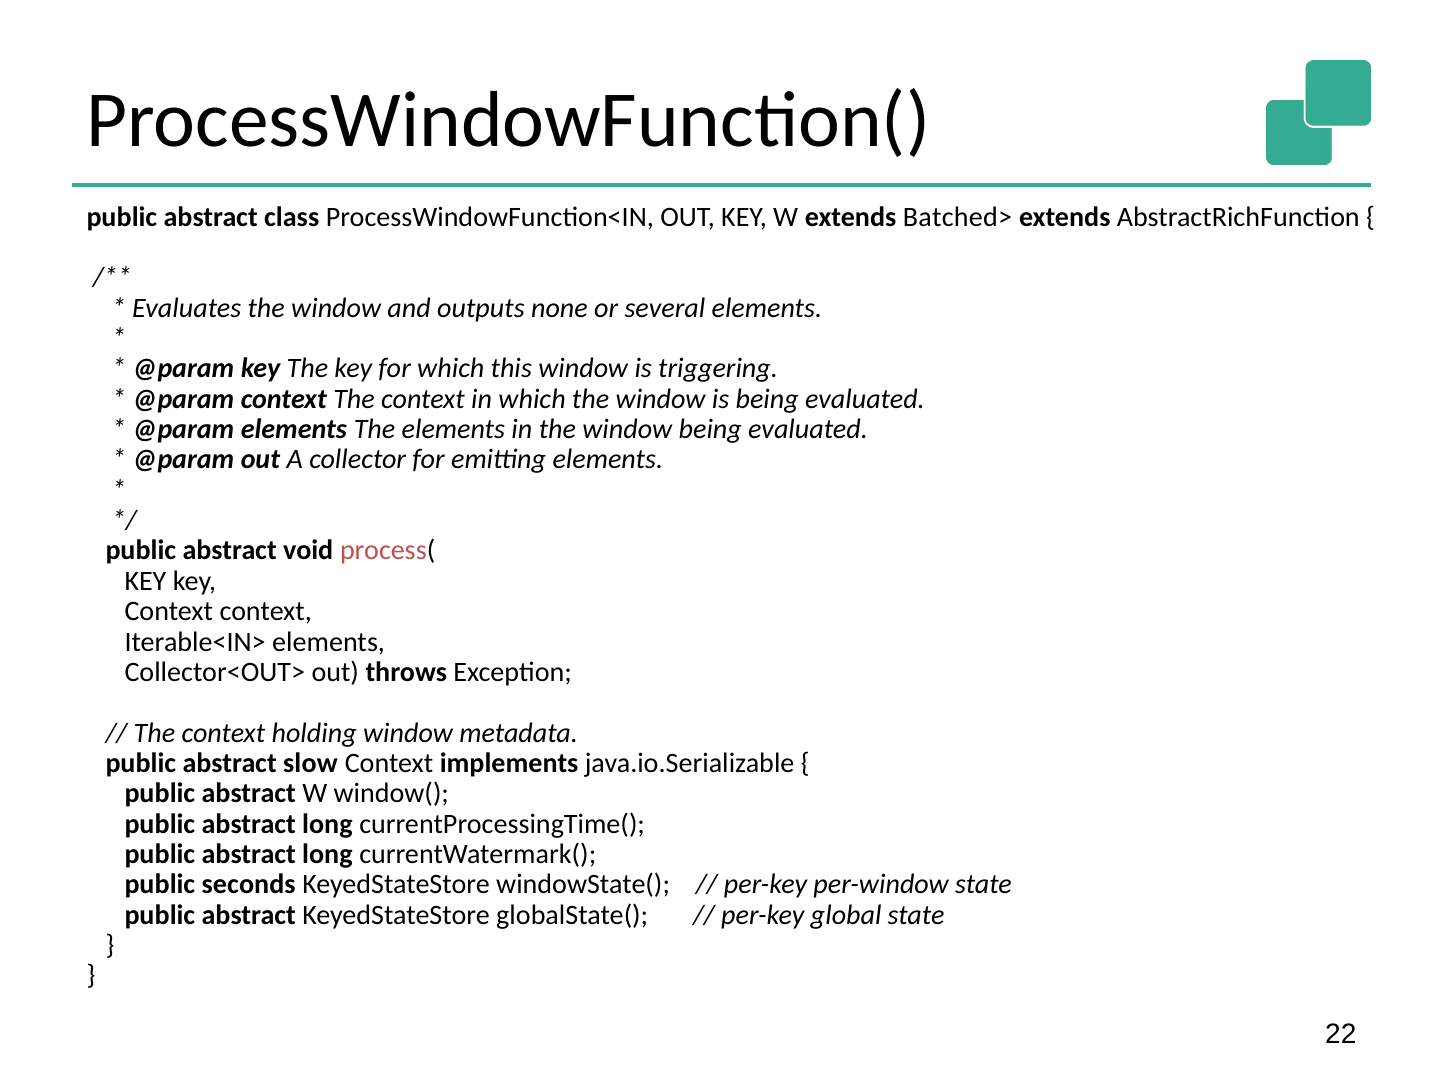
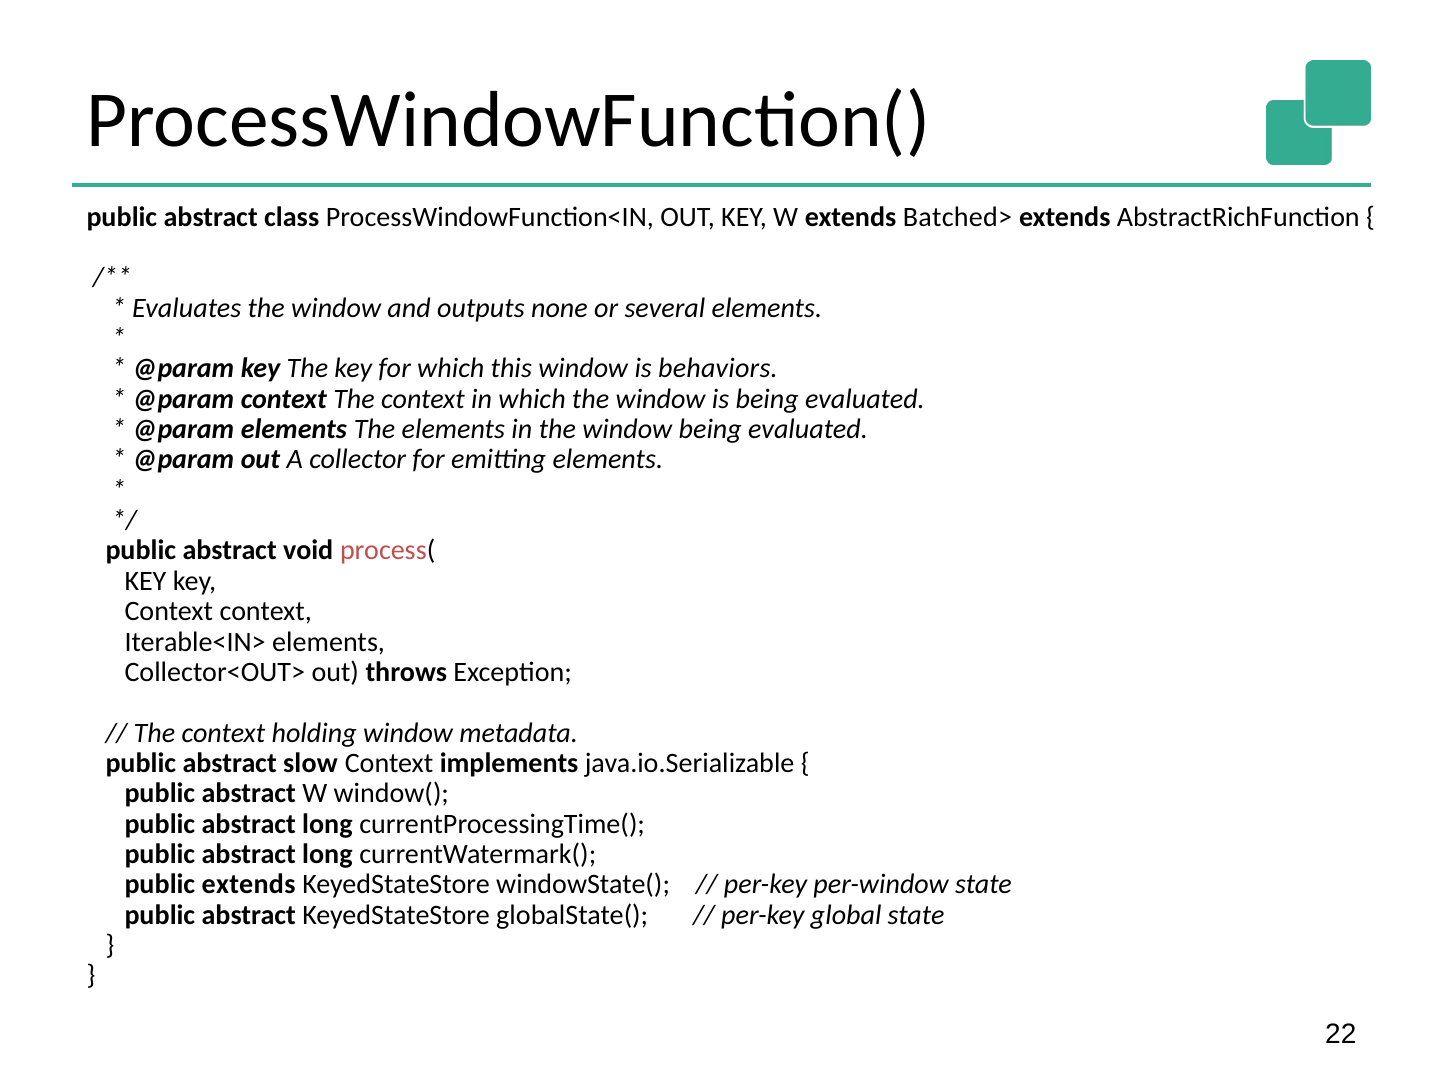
triggering: triggering -> behaviors
public seconds: seconds -> extends
